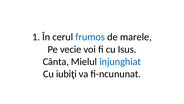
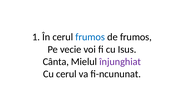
de marele: marele -> frumos
înjunghiat colour: blue -> purple
Cu iubiţi: iubiţi -> cerul
